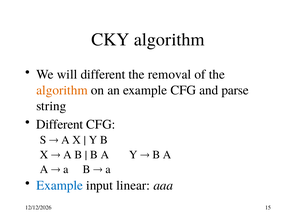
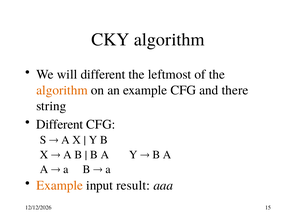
removal: removal -> leftmost
parse: parse -> there
Example at (60, 185) colour: blue -> orange
linear: linear -> result
